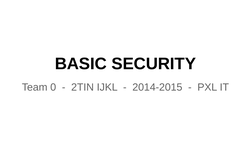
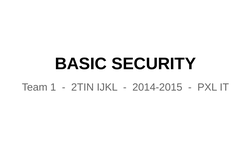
0: 0 -> 1
